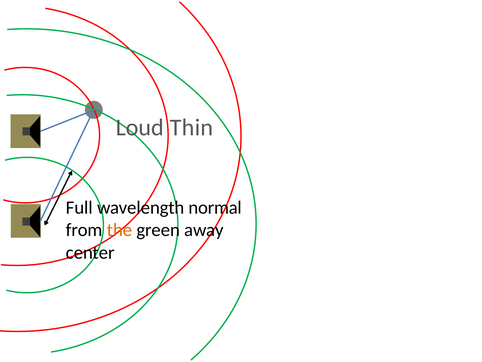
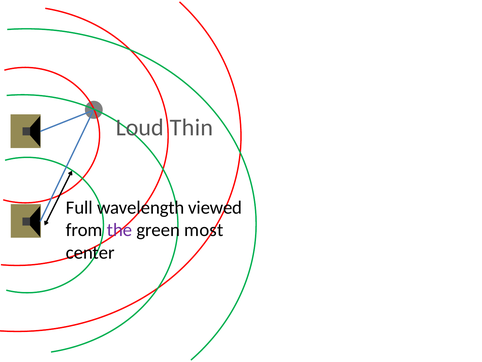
normal: normal -> viewed
the colour: orange -> purple
away: away -> most
